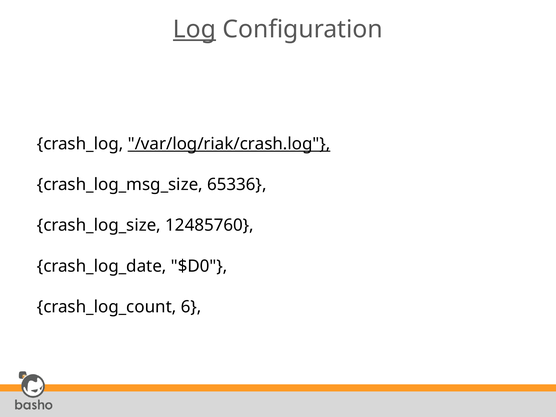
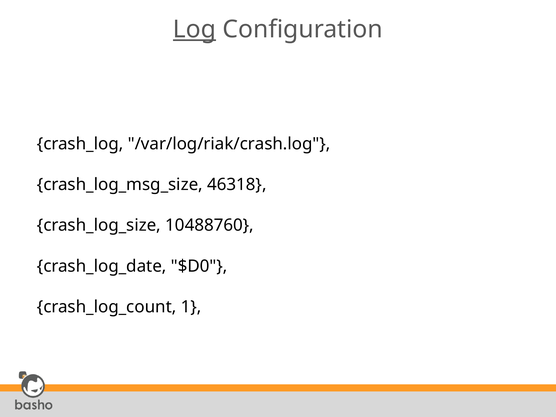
/var/log/riak/crash.log underline: present -> none
65336: 65336 -> 46318
12485760: 12485760 -> 10488760
6: 6 -> 1
